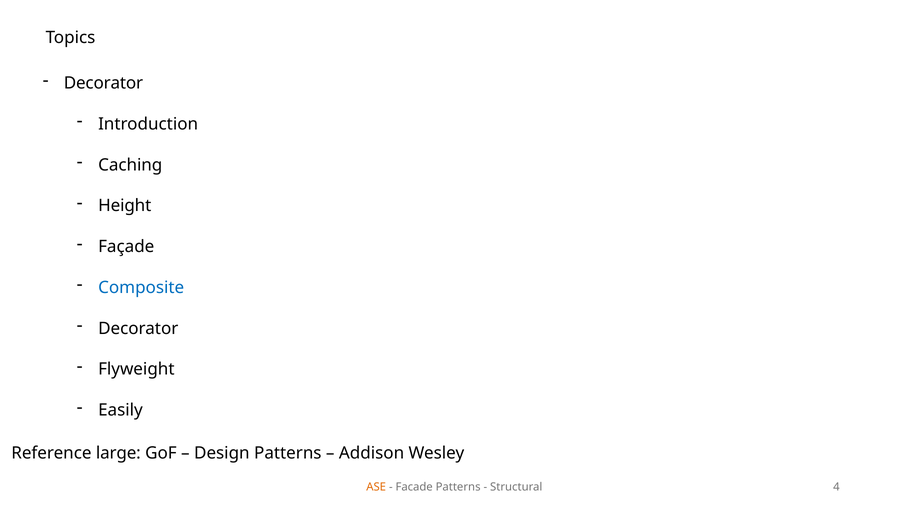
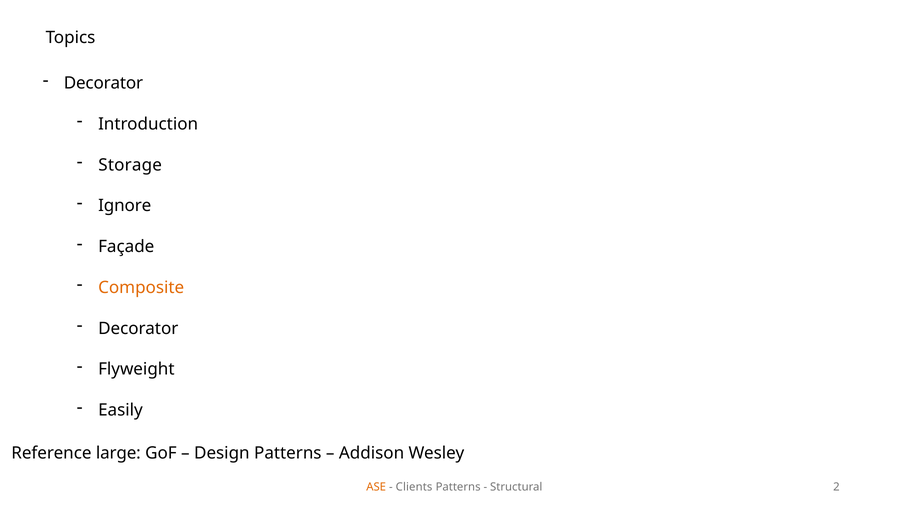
Caching: Caching -> Storage
Height: Height -> Ignore
Composite colour: blue -> orange
Facade: Facade -> Clients
4: 4 -> 2
